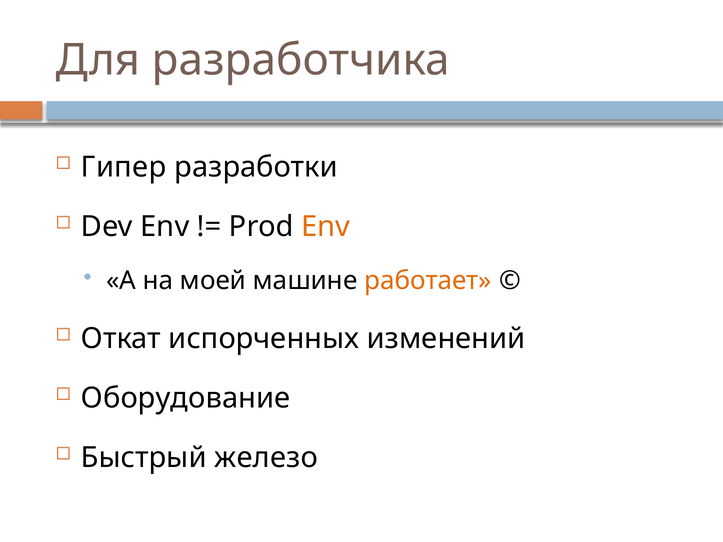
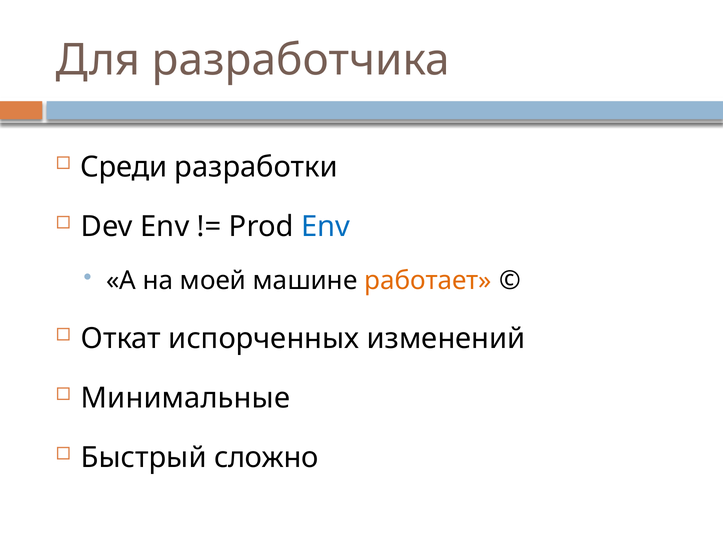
Гипер: Гипер -> Среди
Env at (326, 227) colour: orange -> blue
Оборудование: Оборудование -> Минимальные
железо: железо -> сложно
